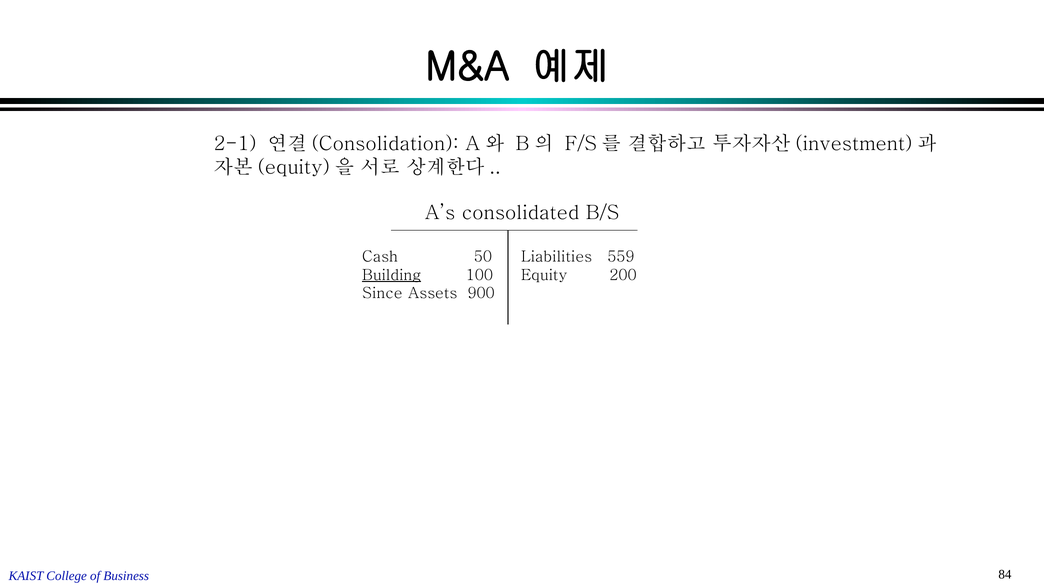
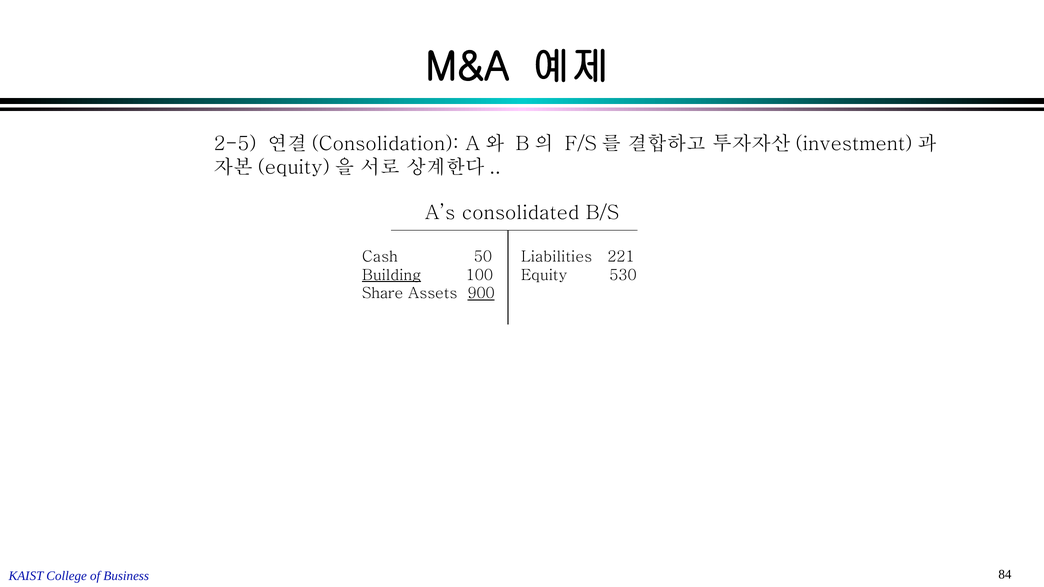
2-1: 2-1 -> 2-5
559: 559 -> 221
200: 200 -> 530
Since: Since -> Share
900 underline: none -> present
